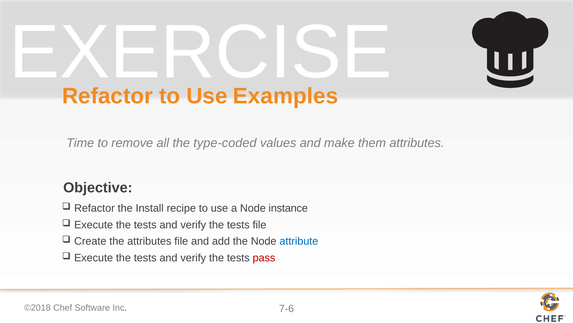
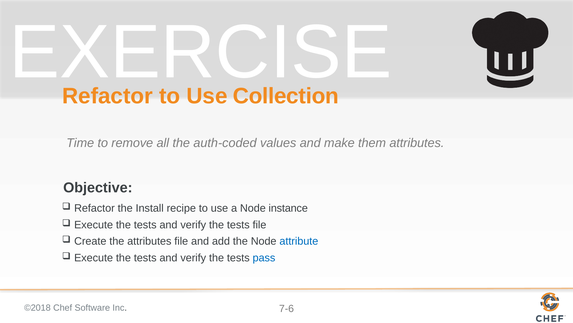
Examples: Examples -> Collection
type-coded: type-coded -> auth-coded
pass colour: red -> blue
